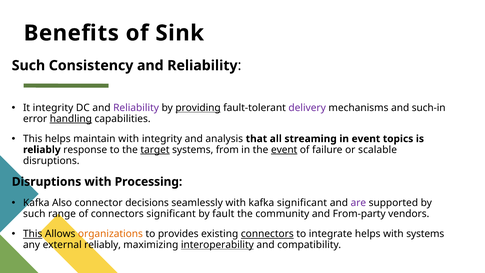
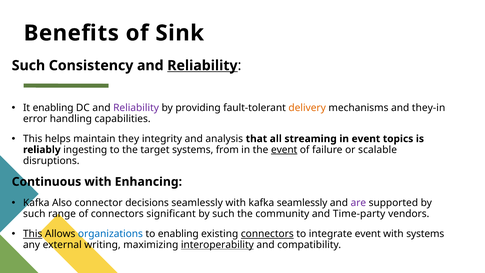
Reliability at (202, 66) underline: none -> present
It integrity: integrity -> enabling
providing underline: present -> none
delivery colour: purple -> orange
such-in: such-in -> they-in
handling underline: present -> none
maintain with: with -> they
response: response -> ingesting
target underline: present -> none
Disruptions at (47, 182): Disruptions -> Continuous
Processing: Processing -> Enhancing
kafka significant: significant -> seamlessly
fault at (223, 214): fault -> such
From-party: From-party -> Time-party
organizations colour: orange -> blue
to provides: provides -> enabling
integrate helps: helps -> event
external reliably: reliably -> writing
